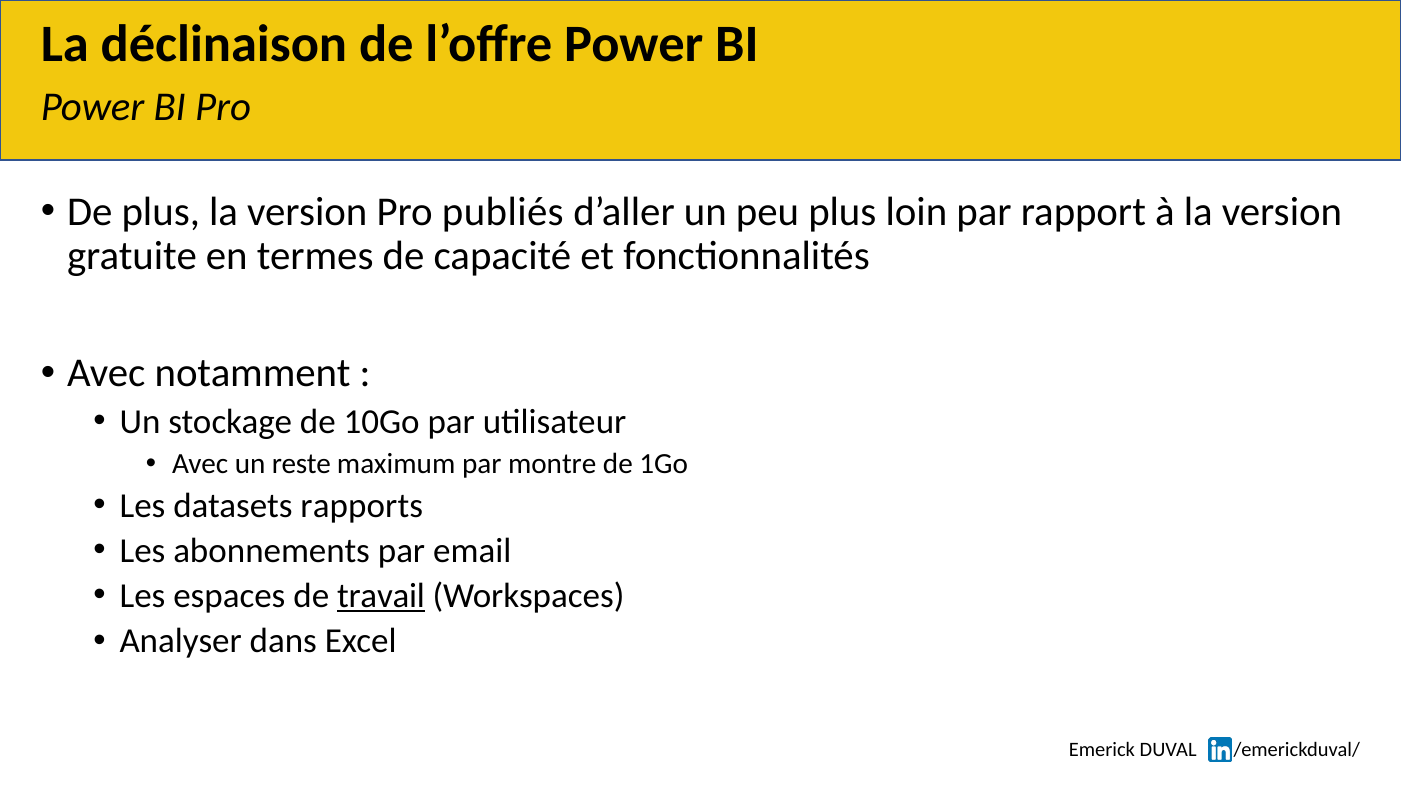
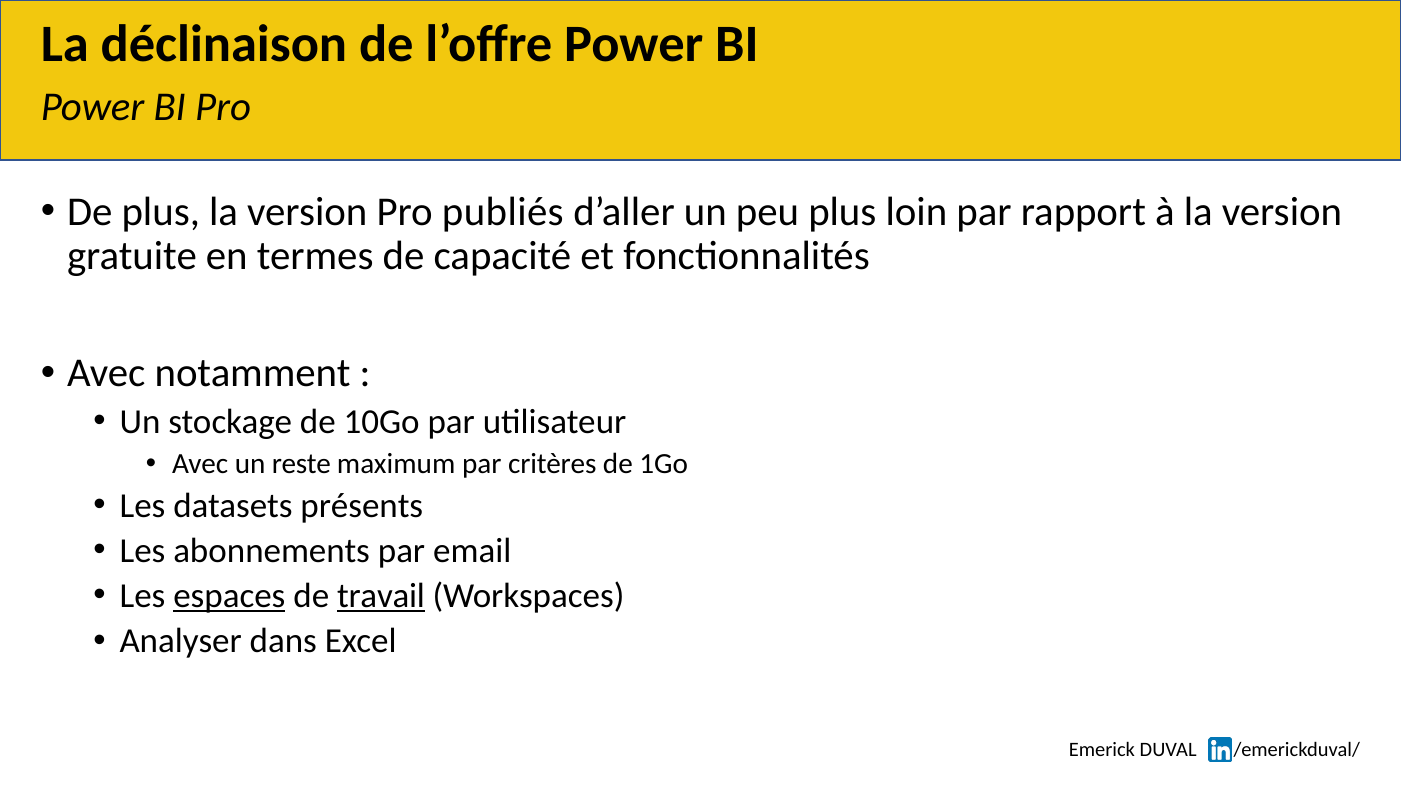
montre: montre -> critères
rapports: rapports -> présents
espaces underline: none -> present
